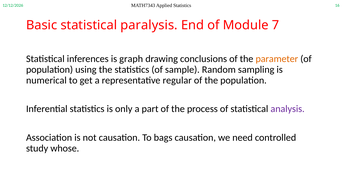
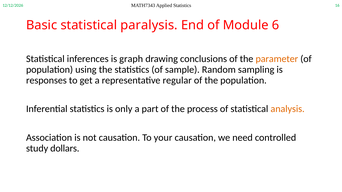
7: 7 -> 6
numerical: numerical -> responses
analysis colour: purple -> orange
bags: bags -> your
whose: whose -> dollars
